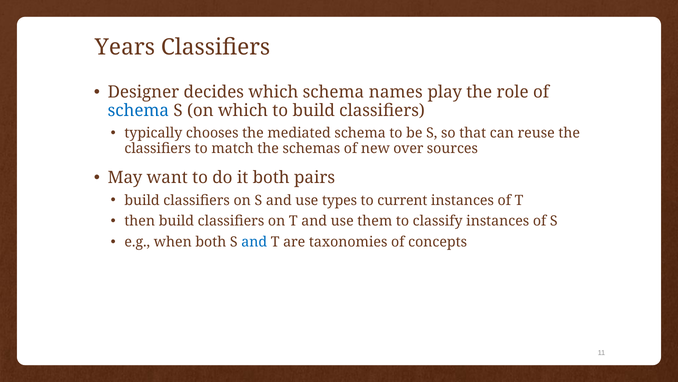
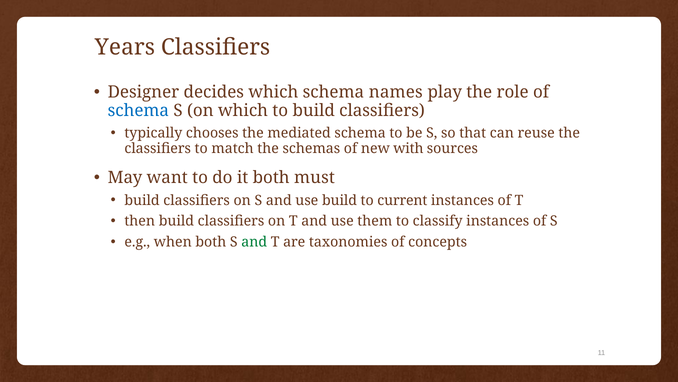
over: over -> with
pairs: pairs -> must
use types: types -> build
and at (254, 242) colour: blue -> green
